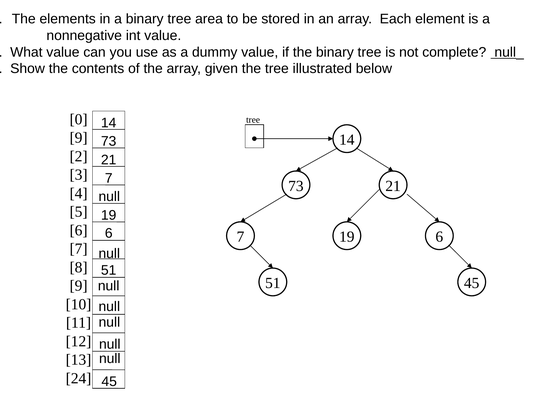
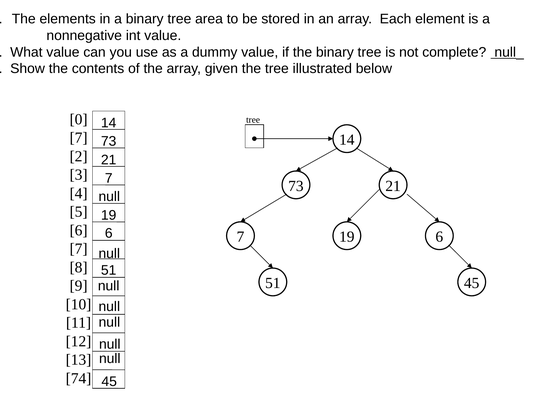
9 at (79, 138): 9 -> 7
24: 24 -> 74
